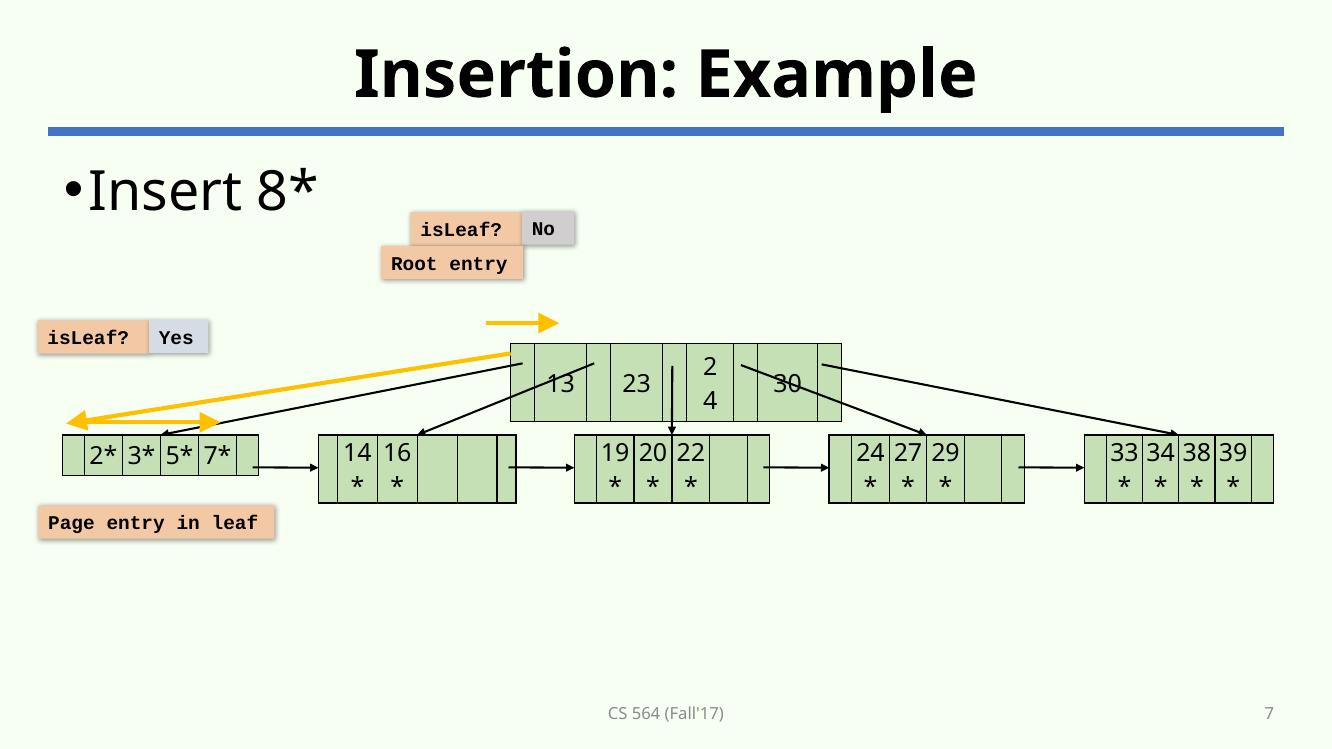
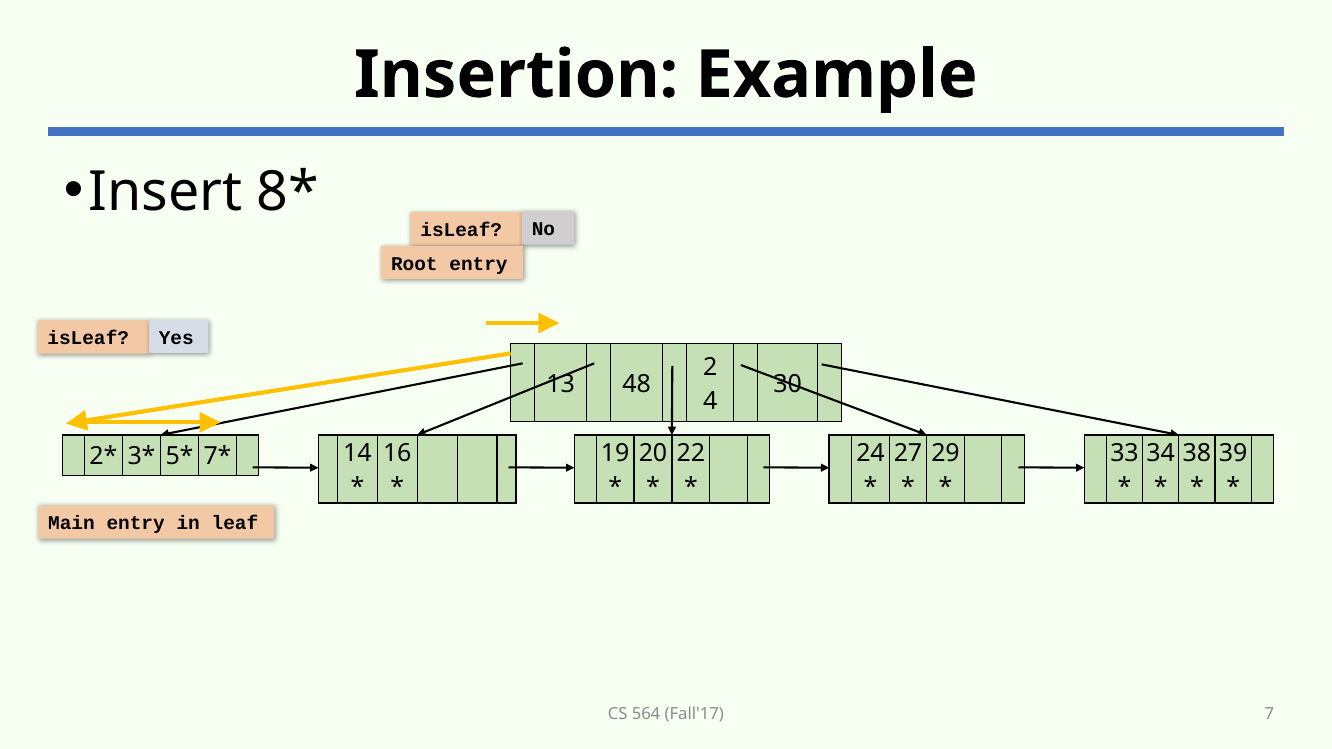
23: 23 -> 48
Page: Page -> Main
